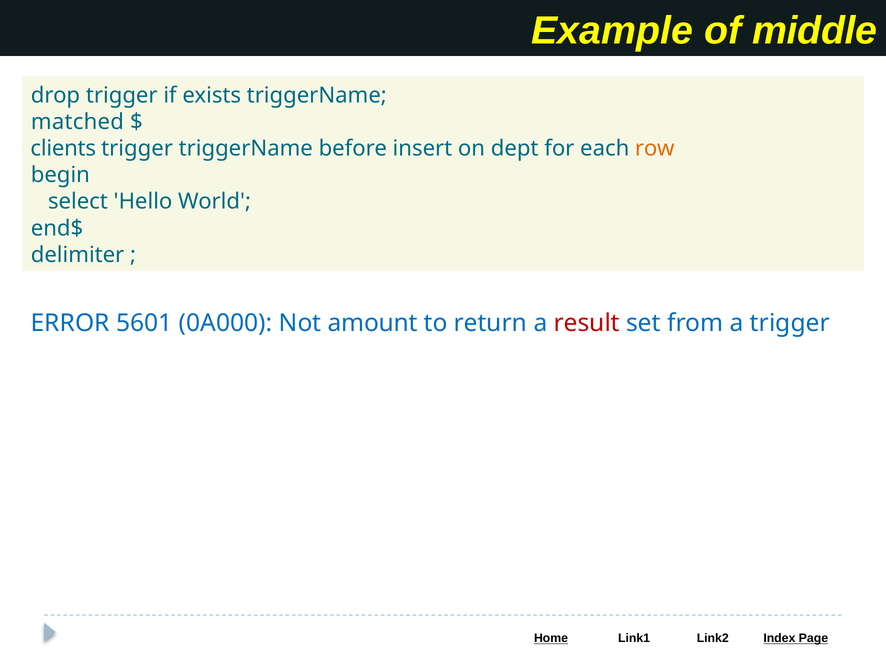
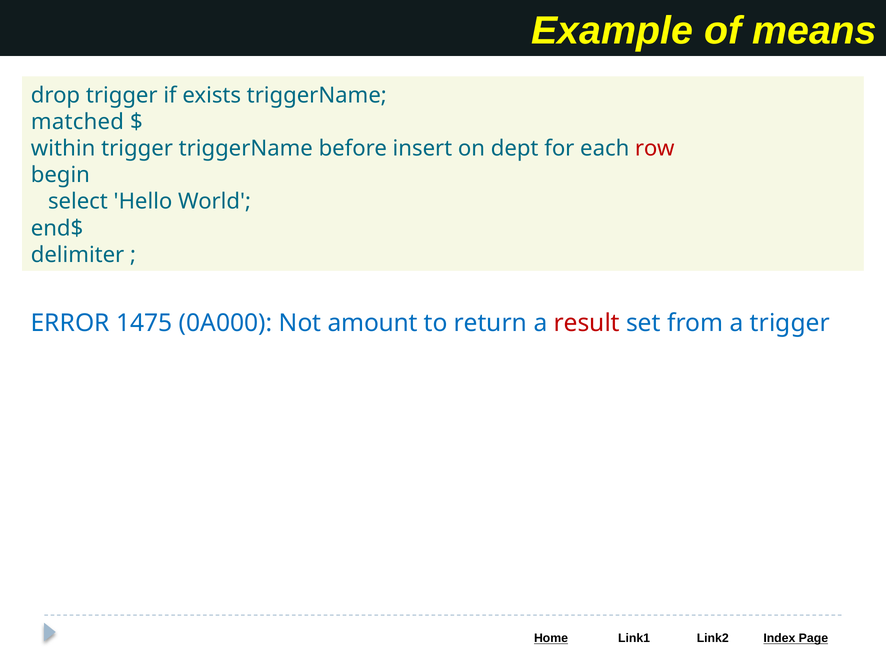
middle: middle -> means
clients: clients -> within
row colour: orange -> red
5601: 5601 -> 1475
